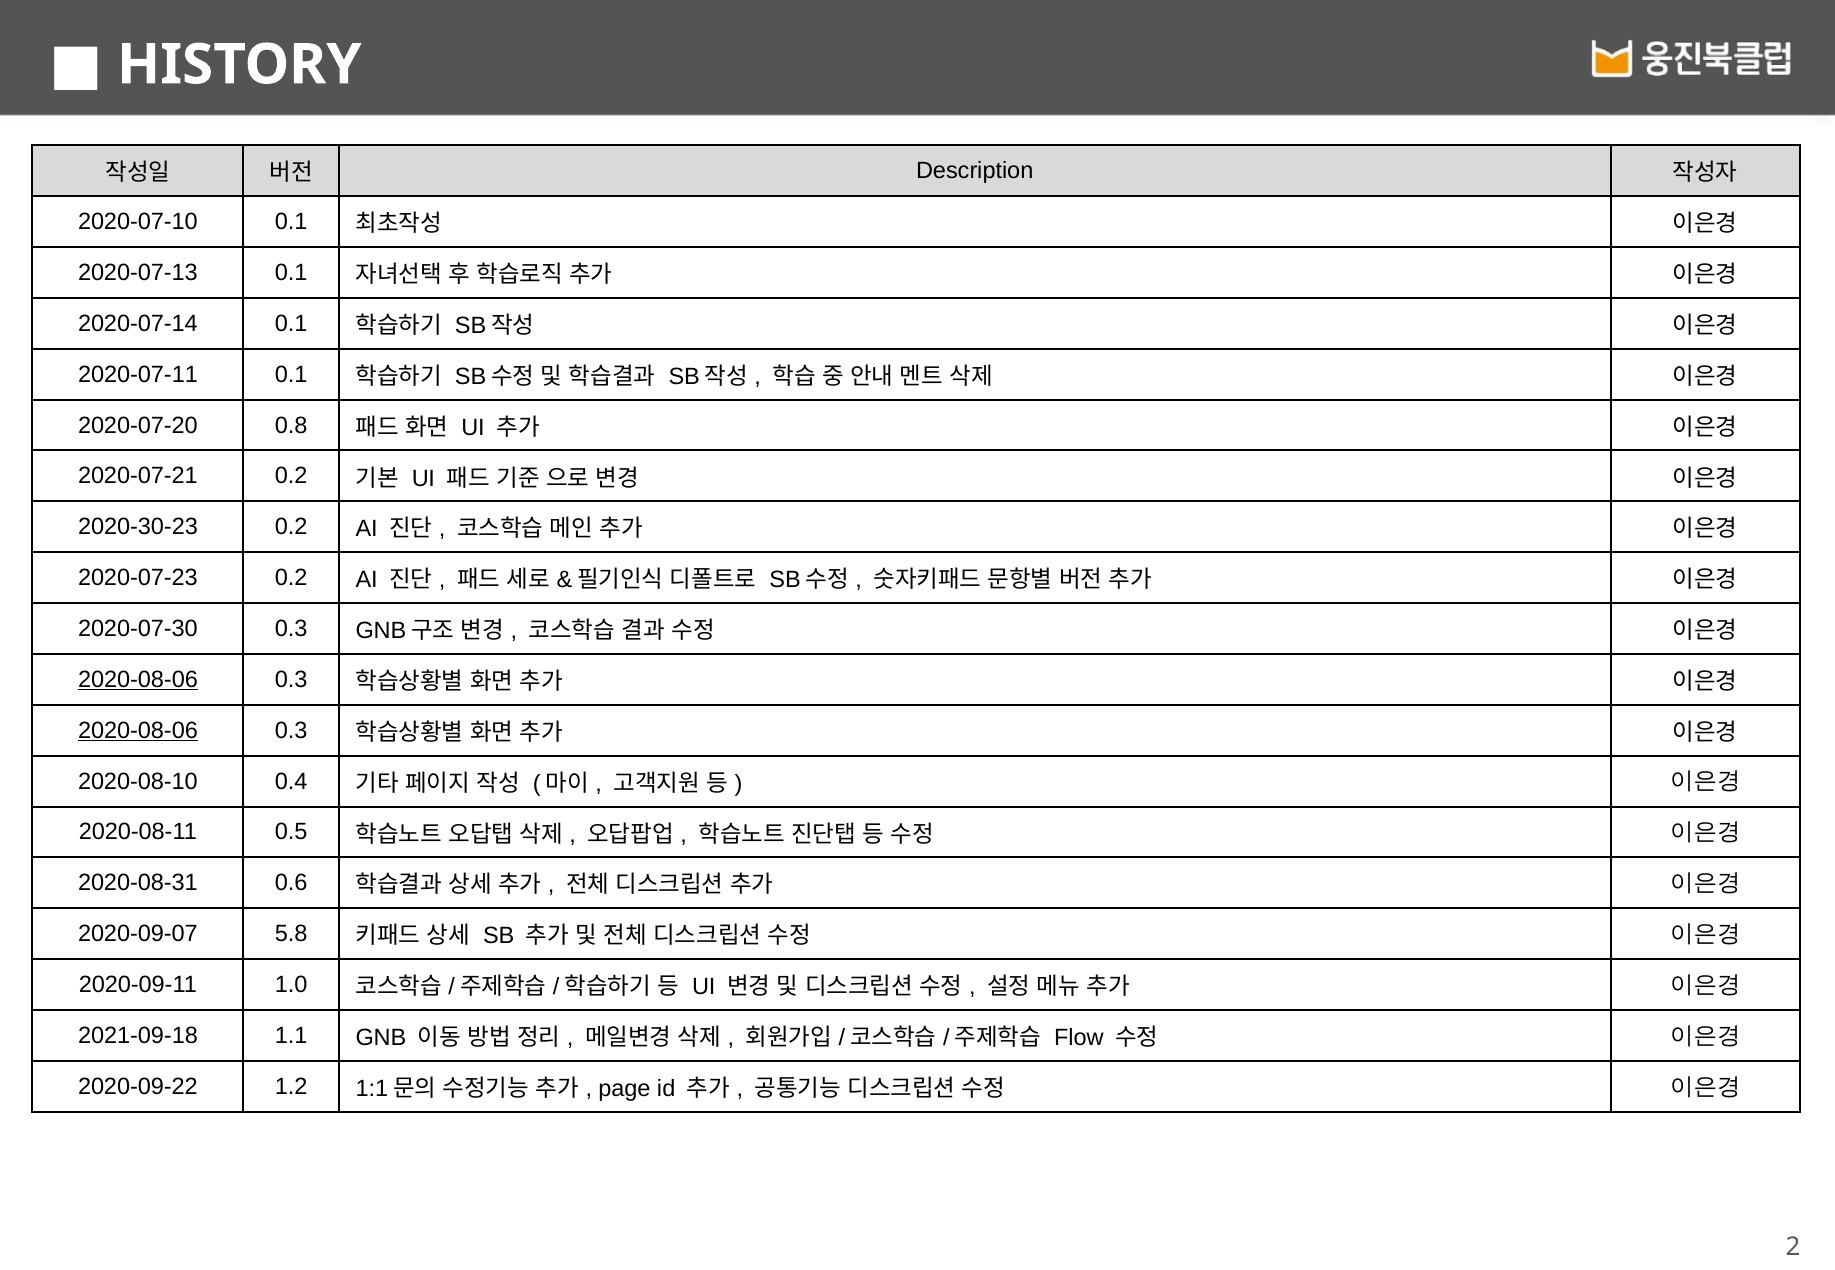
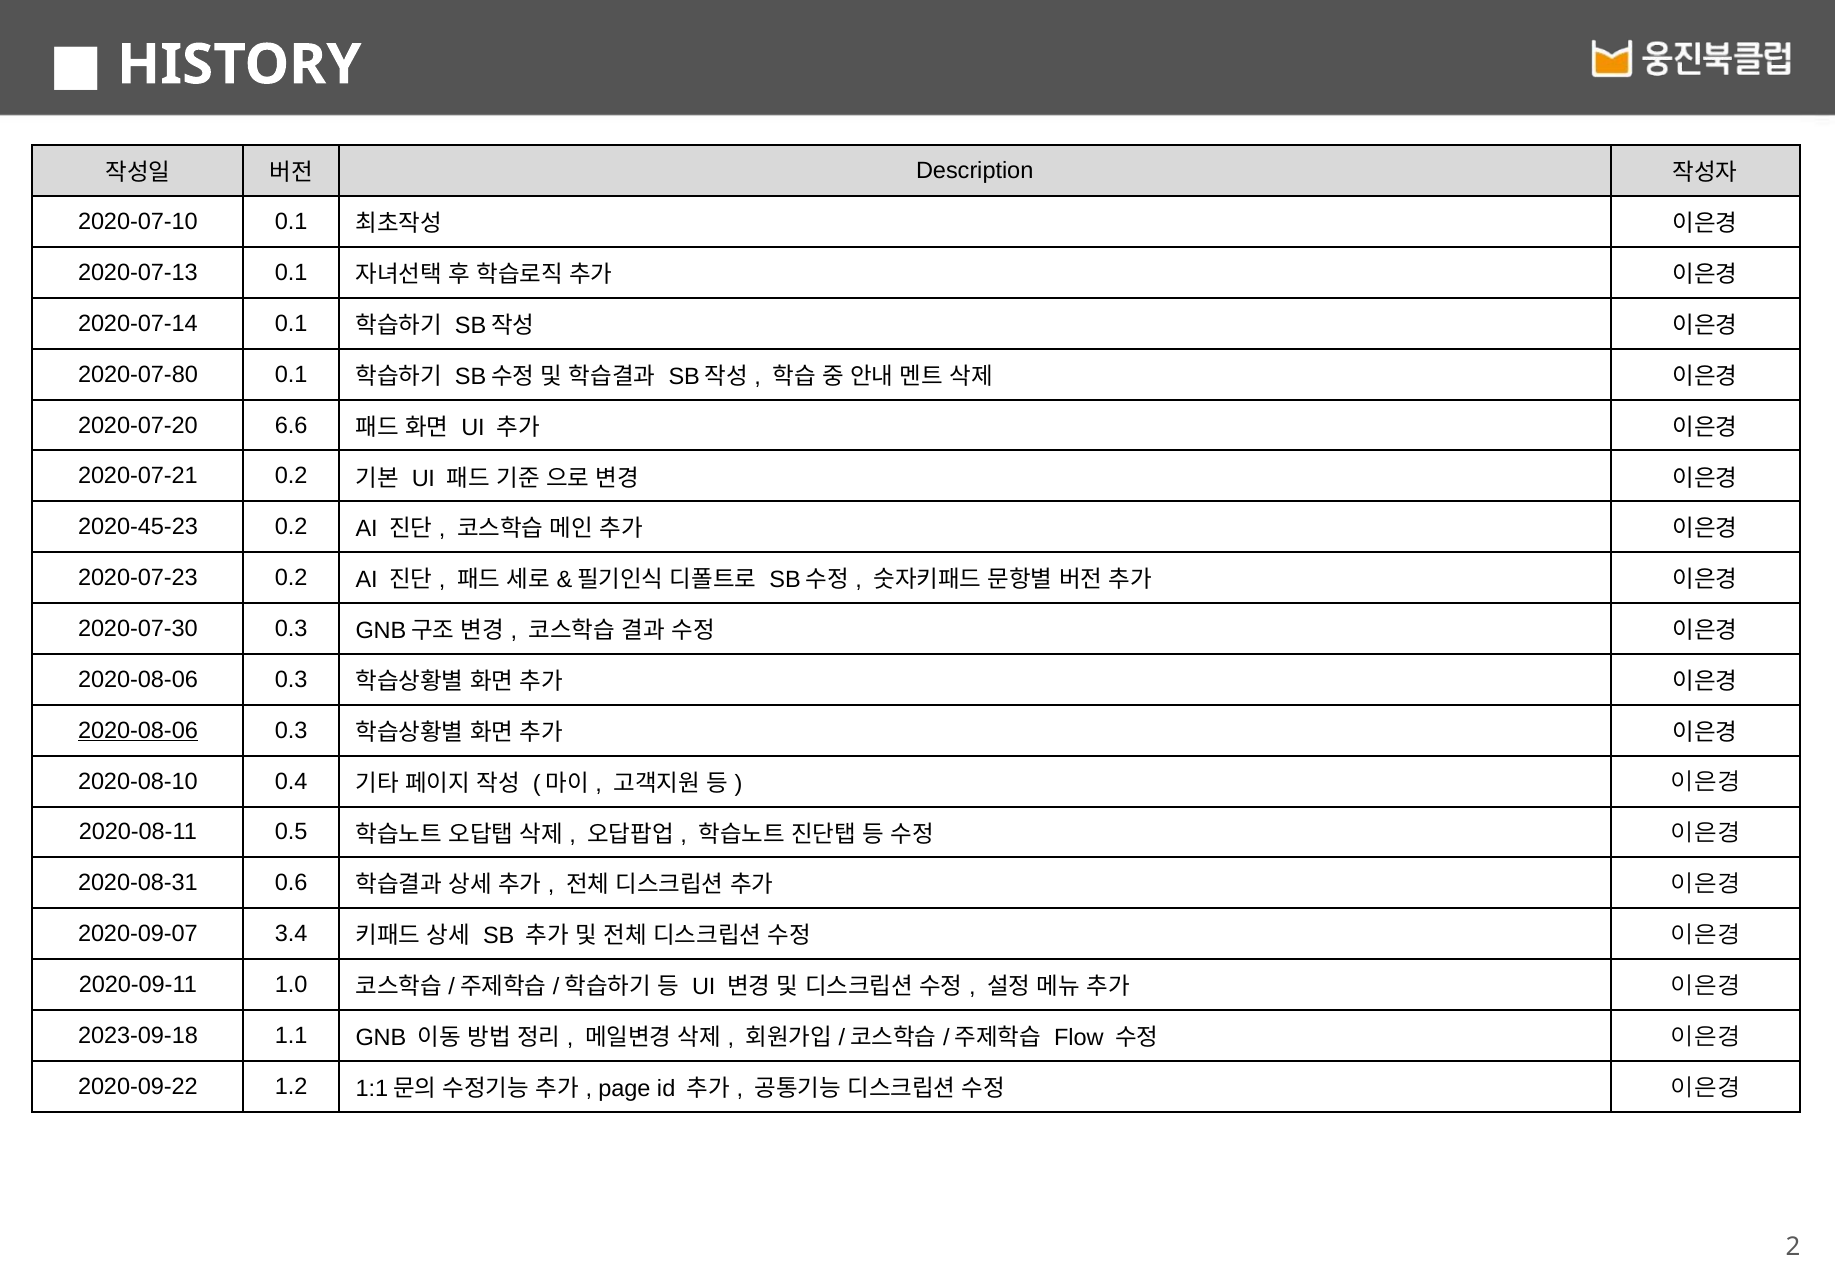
2020-07-11: 2020-07-11 -> 2020-07-80
0.8: 0.8 -> 6.6
2020-30-23: 2020-30-23 -> 2020-45-23
2020-08-06 at (138, 680) underline: present -> none
5.8: 5.8 -> 3.4
2021-09-18: 2021-09-18 -> 2023-09-18
